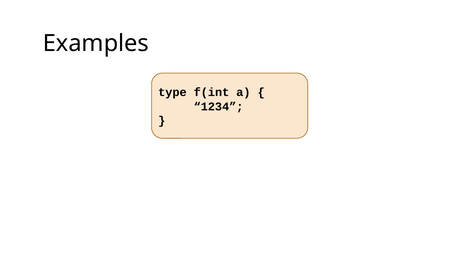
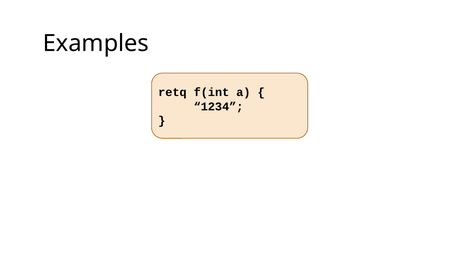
type: type -> retq
